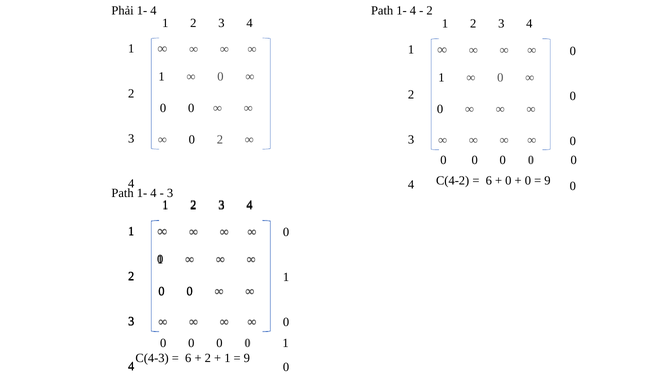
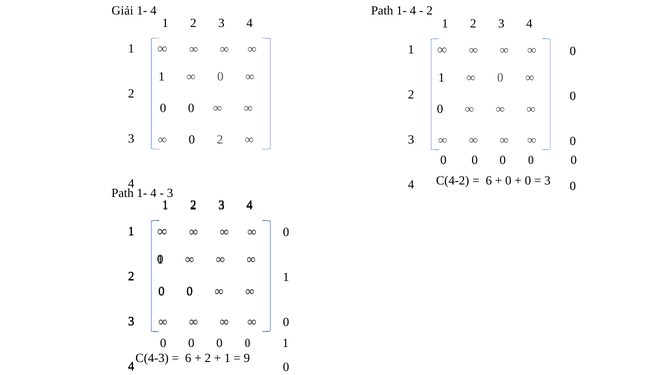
Phải: Phải -> Giải
9 at (547, 181): 9 -> 3
